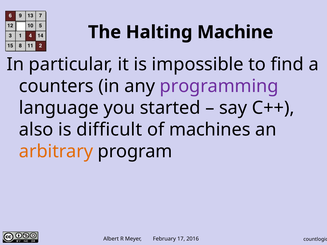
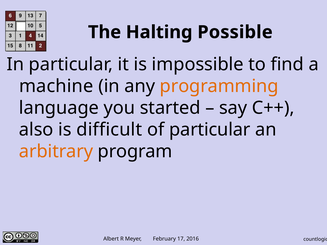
Machine: Machine -> Possible
counters: counters -> machine
programming colour: purple -> orange
of machines: machines -> particular
